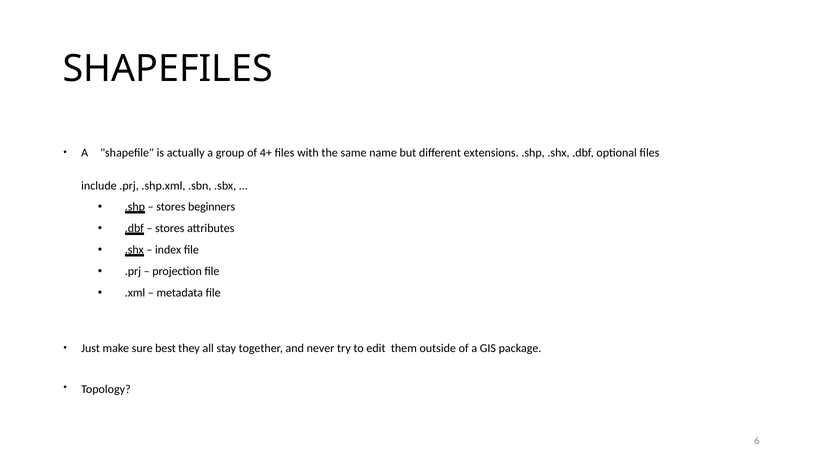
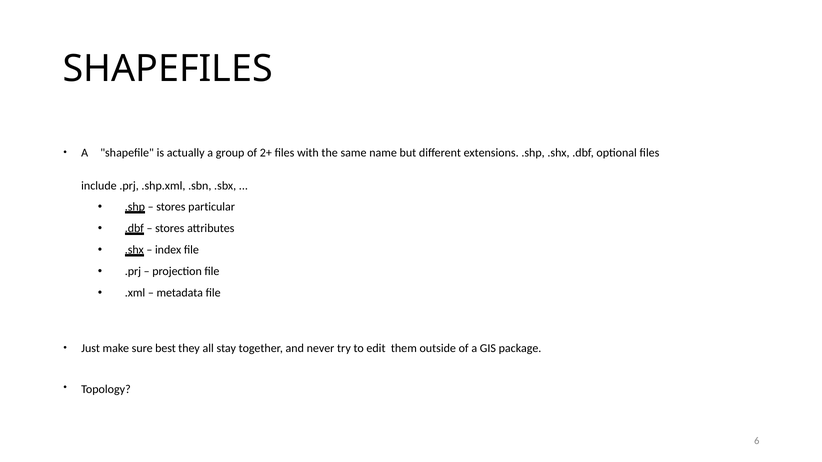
4+: 4+ -> 2+
beginners: beginners -> particular
